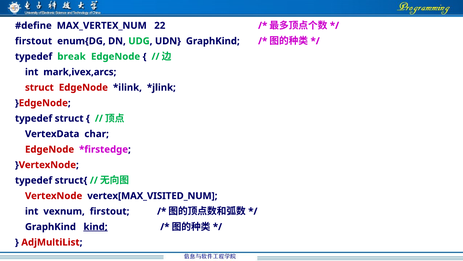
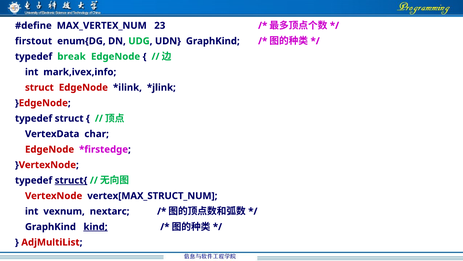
22: 22 -> 23
mark,ivex,arcs: mark,ivex,arcs -> mark,ivex,info
struct{ underline: none -> present
vertex[MAX_VISITED_NUM: vertex[MAX_VISITED_NUM -> vertex[MAX_STRUCT_NUM
vexnum firstout: firstout -> nextarc
